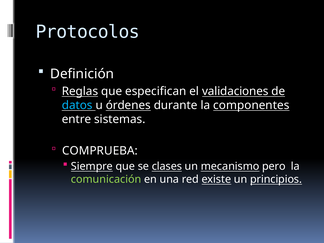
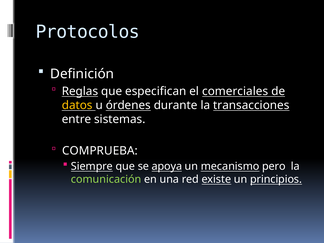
validaciones: validaciones -> comerciales
datos colour: light blue -> yellow
componentes: componentes -> transacciones
clases: clases -> apoya
